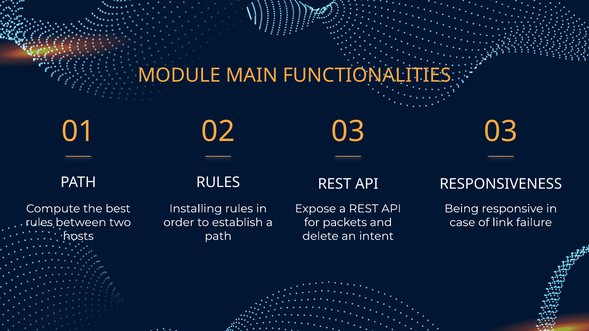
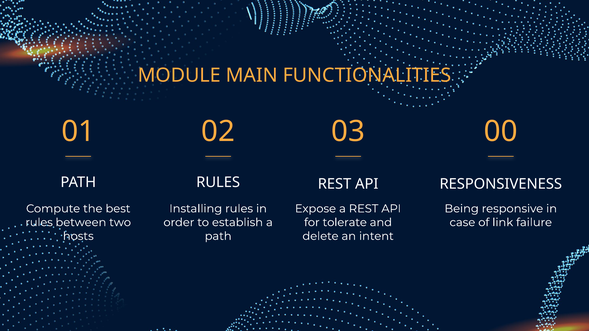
02 03: 03 -> 00
packets: packets -> tolerate
